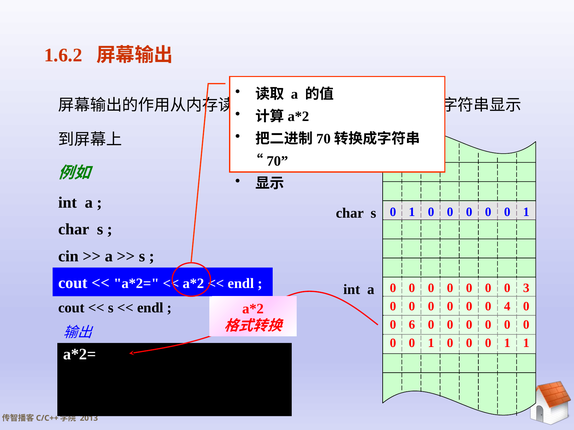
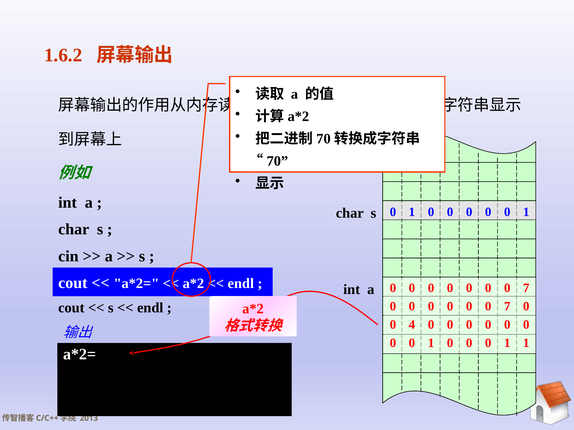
3 at (526, 288): 3 -> 7
4 at (507, 307): 4 -> 7
6: 6 -> 4
